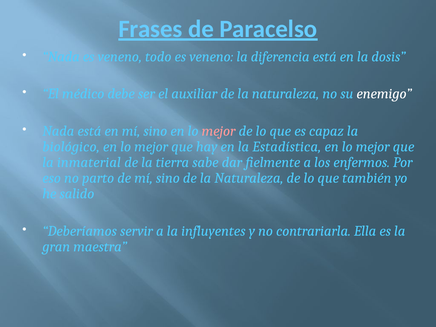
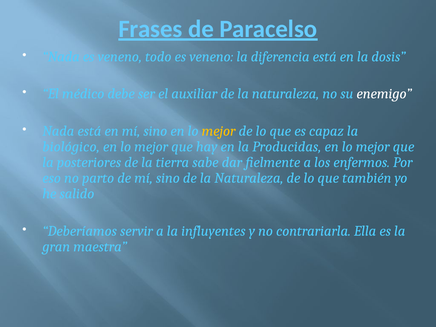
mejor at (219, 131) colour: pink -> yellow
Estadística: Estadística -> Producidas
inmaterial: inmaterial -> posteriores
